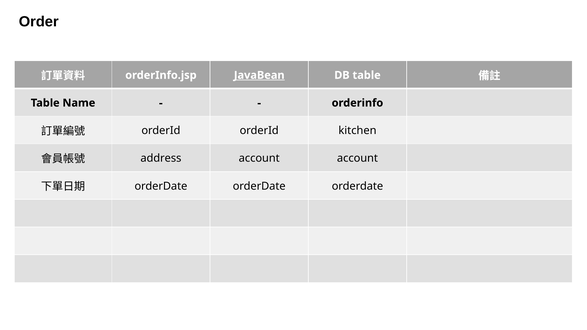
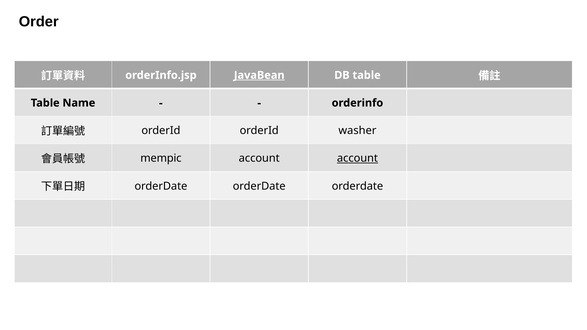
kitchen: kitchen -> washer
address: address -> mempic
account at (357, 158) underline: none -> present
